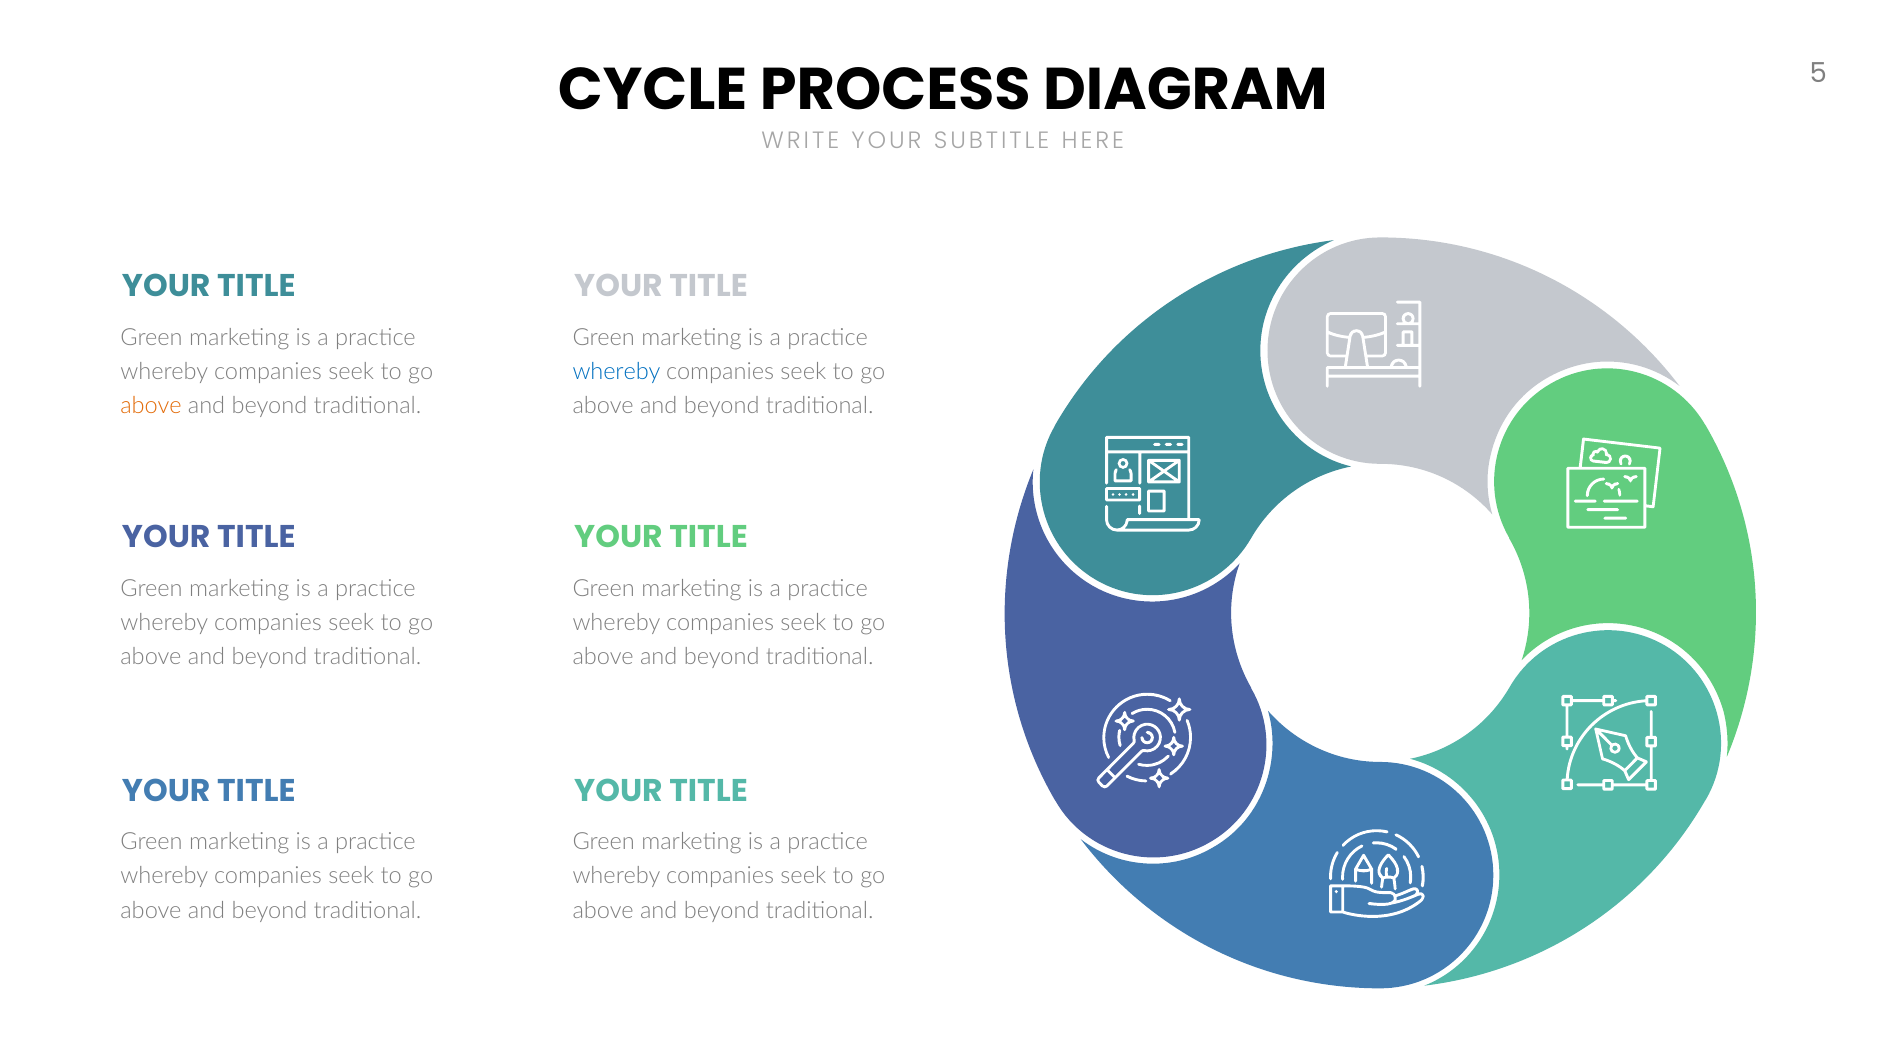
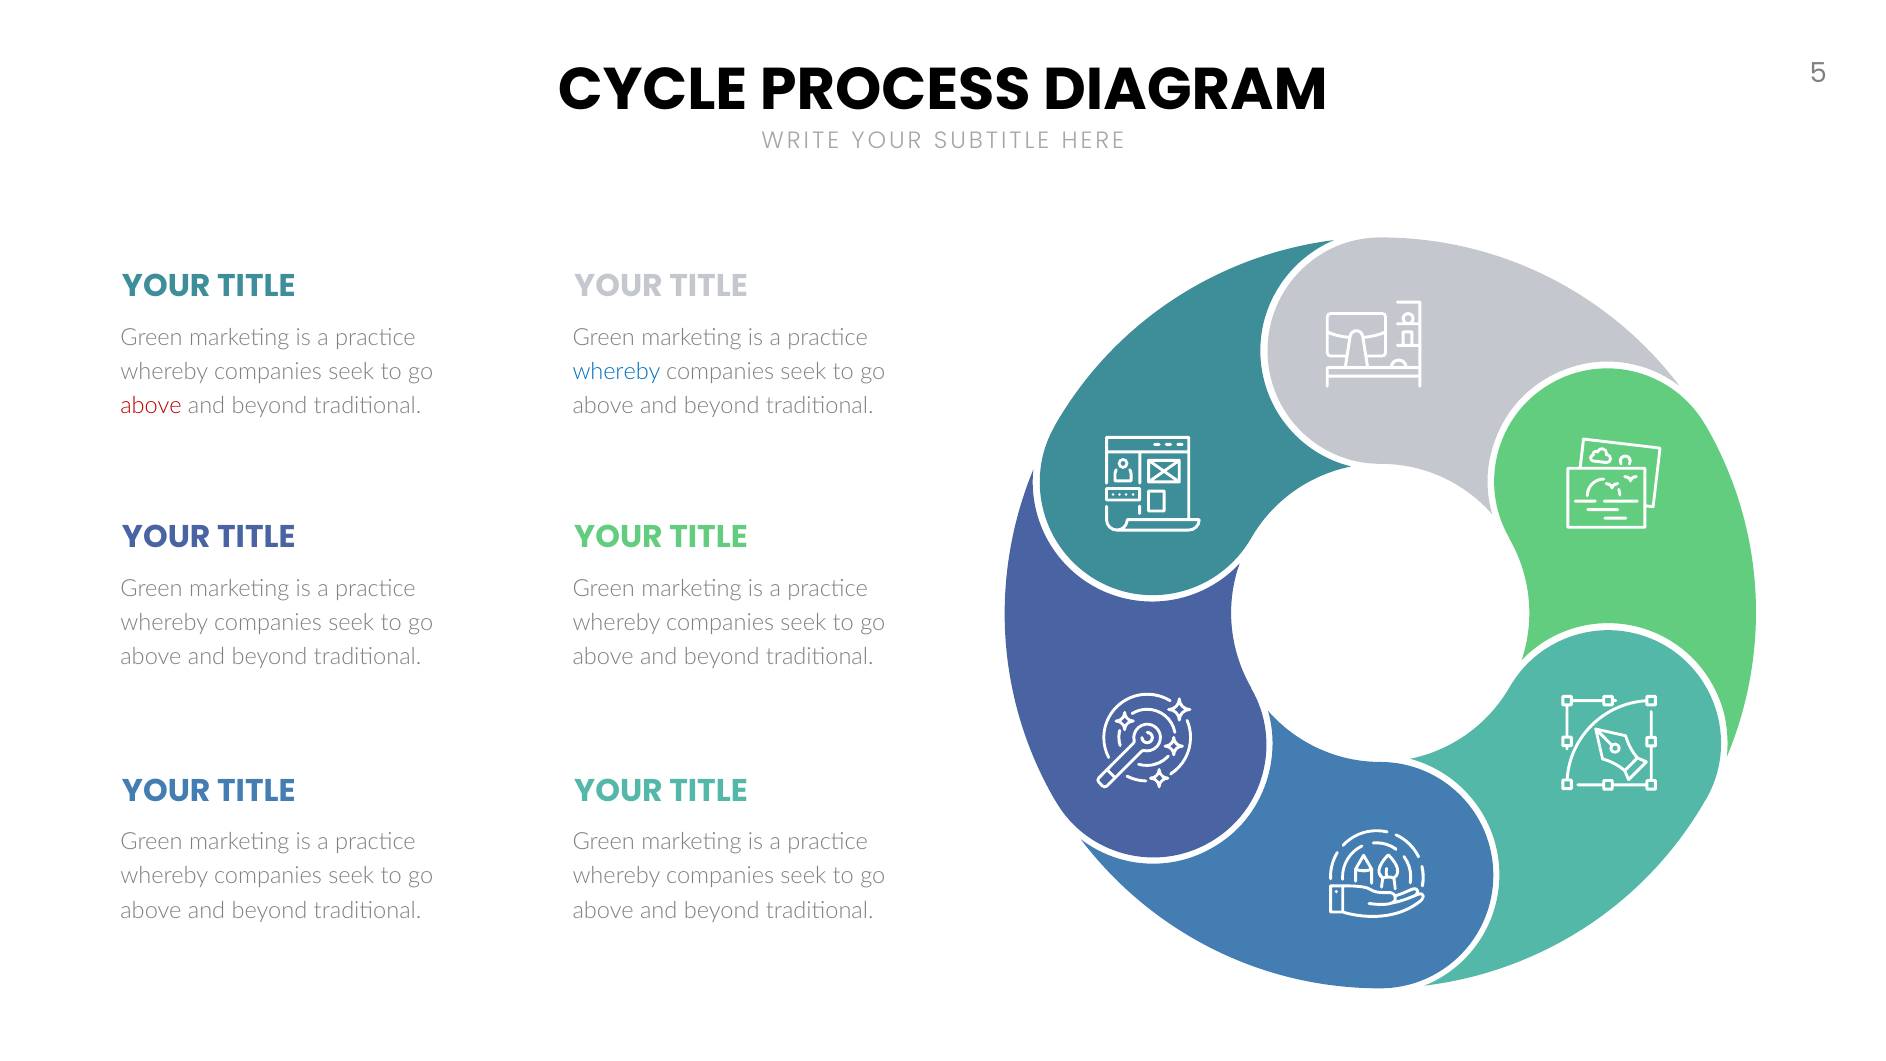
above at (151, 406) colour: orange -> red
